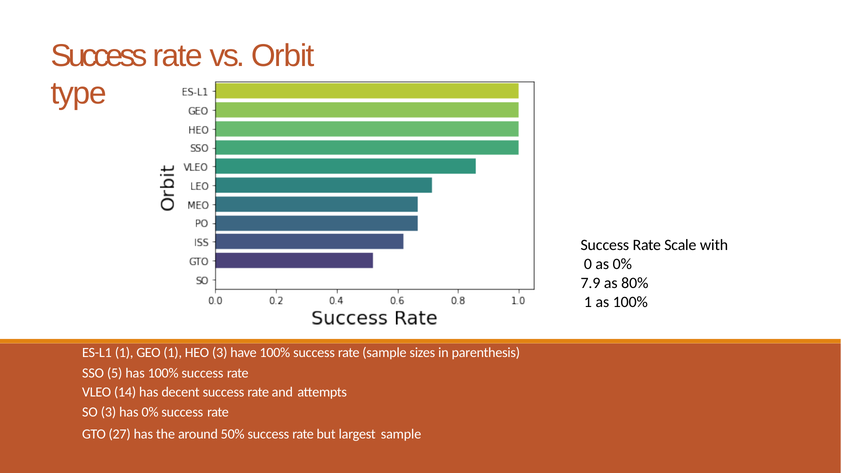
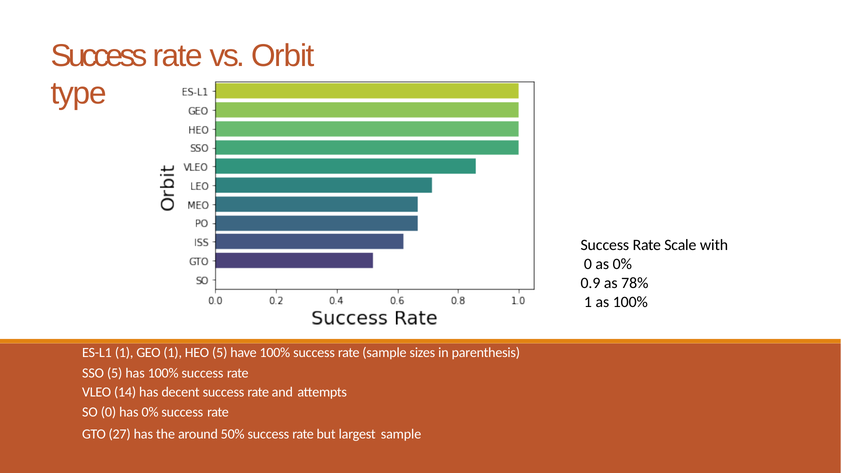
7.9: 7.9 -> 0.9
80%: 80% -> 78%
HEO 3: 3 -> 5
SO 3: 3 -> 0
